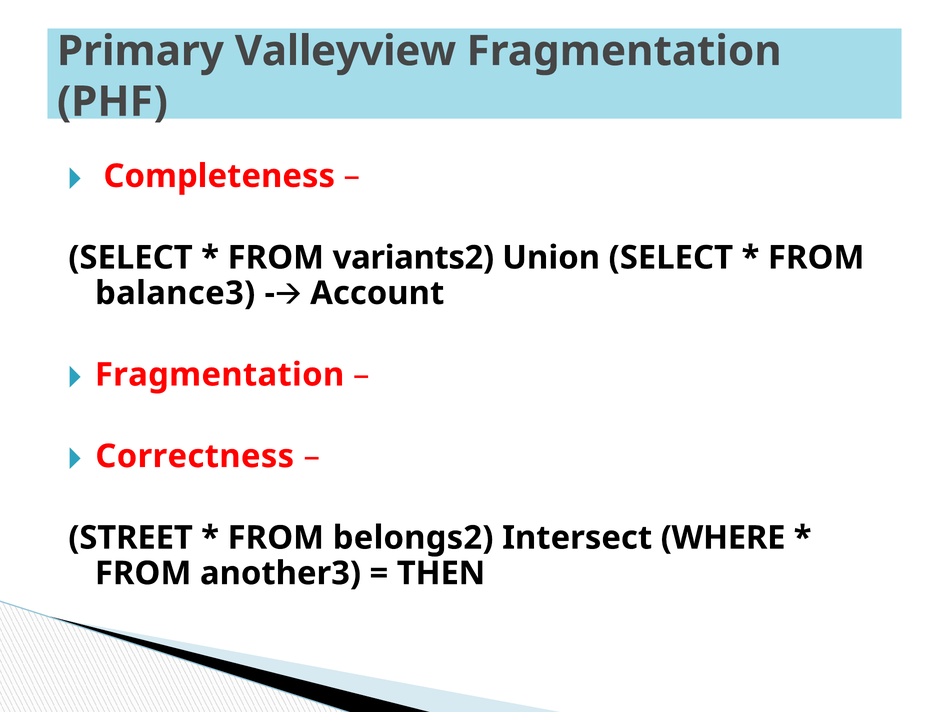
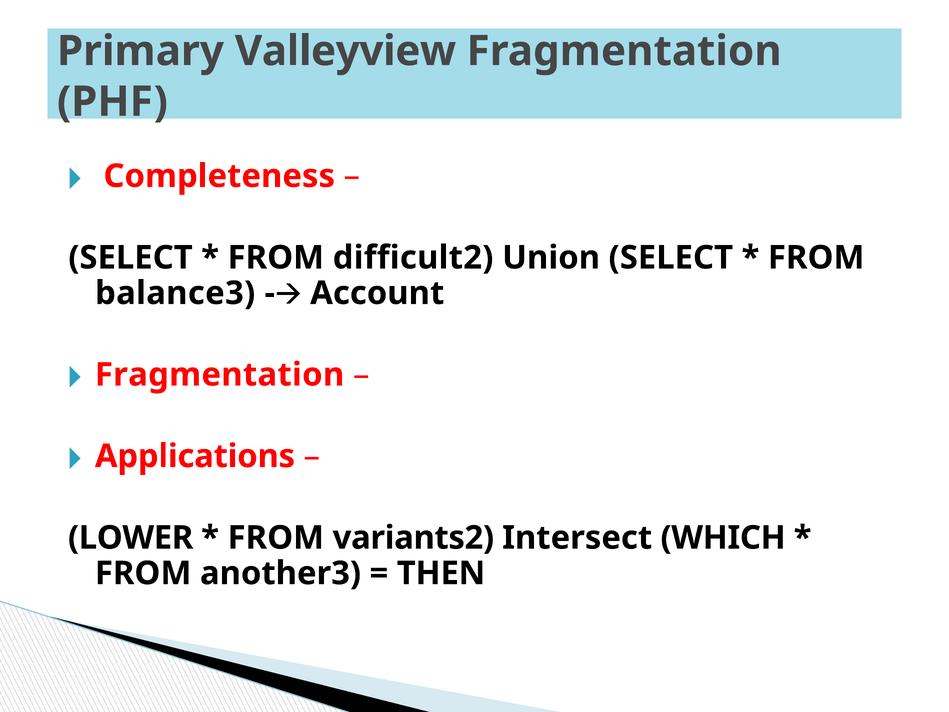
variants2: variants2 -> difficult2
Correctness: Correctness -> Applications
STREET: STREET -> LOWER
belongs2: belongs2 -> variants2
WHERE: WHERE -> WHICH
